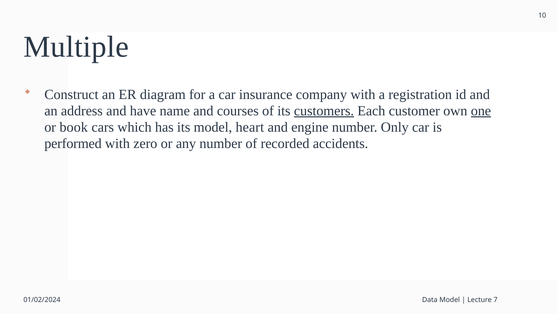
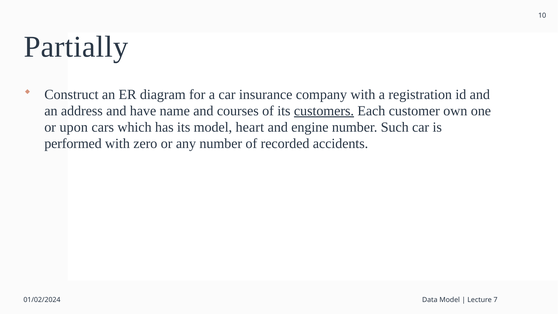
Multiple: Multiple -> Partially
one underline: present -> none
book: book -> upon
Only: Only -> Such
